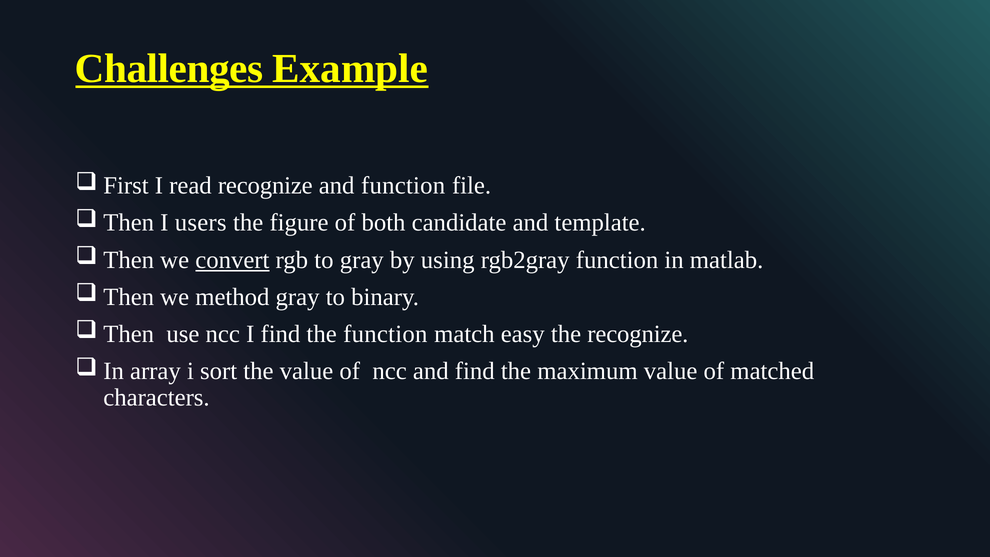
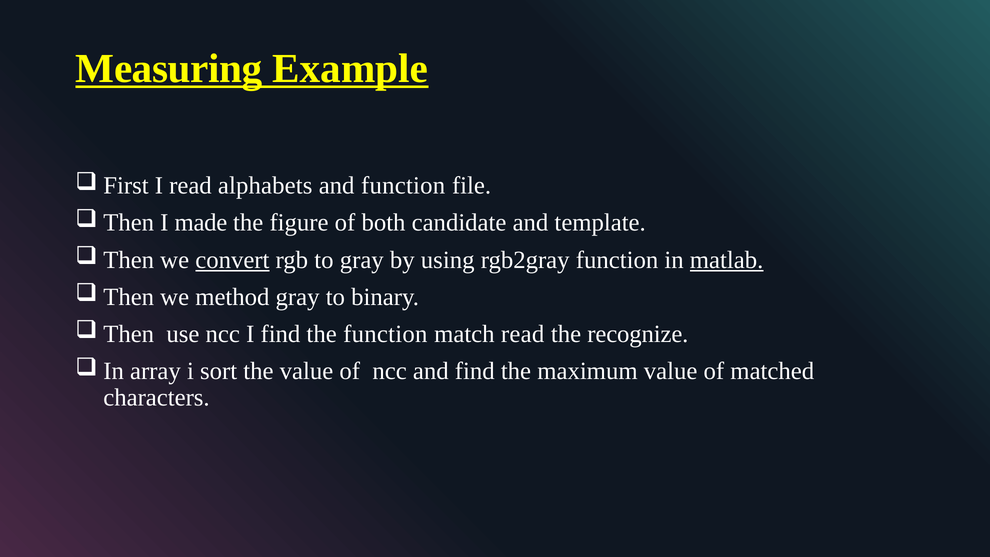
Challenges: Challenges -> Measuring
read recognize: recognize -> alphabets
users: users -> made
matlab underline: none -> present
match easy: easy -> read
